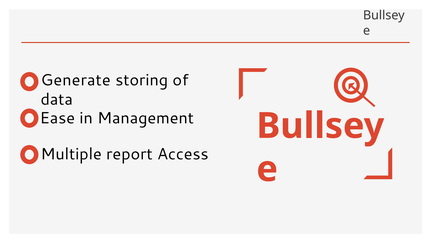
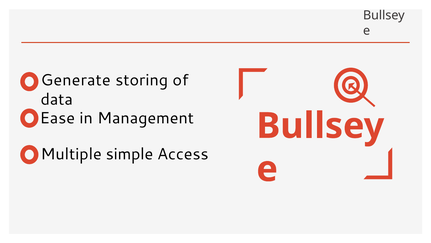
report: report -> simple
